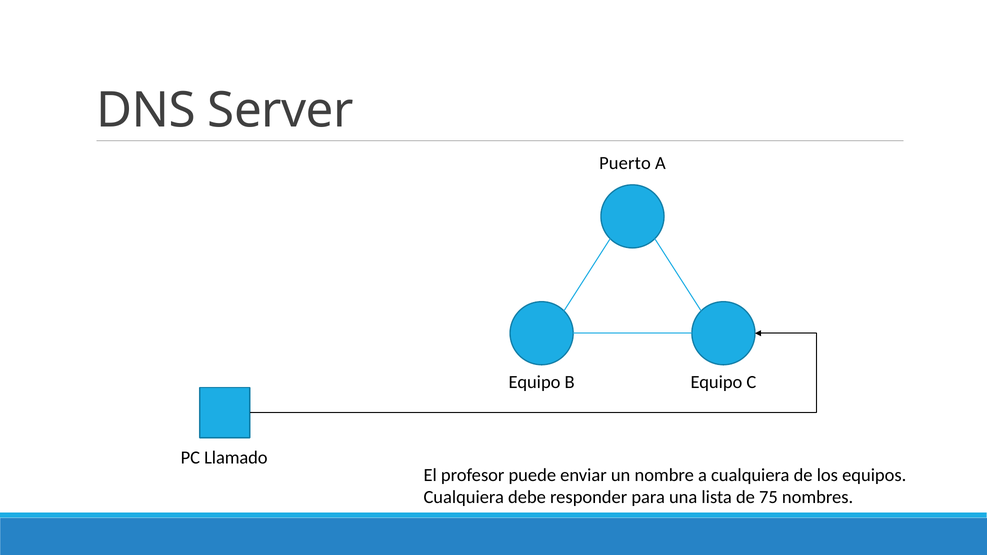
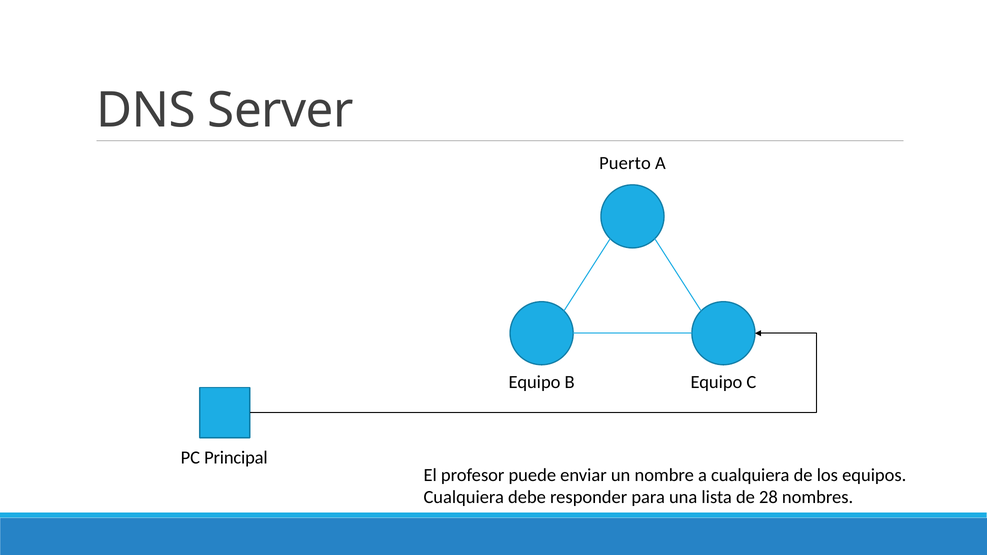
Llamado: Llamado -> Principal
75: 75 -> 28
